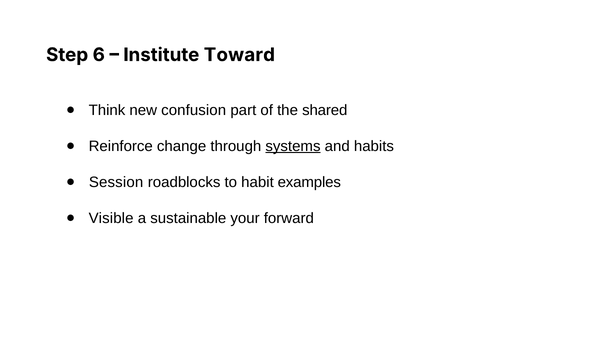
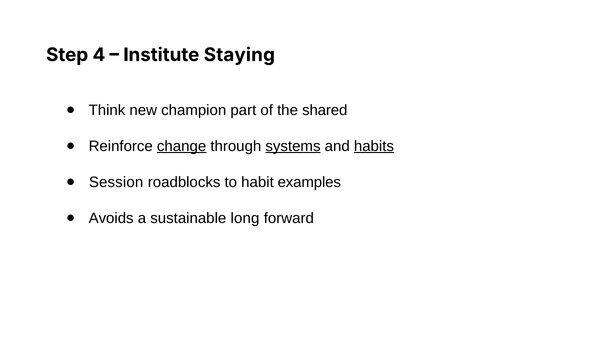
6: 6 -> 4
Toward: Toward -> Staying
confusion: confusion -> champion
change underline: none -> present
habits underline: none -> present
Visible: Visible -> Avoids
your: your -> long
